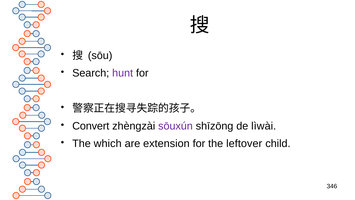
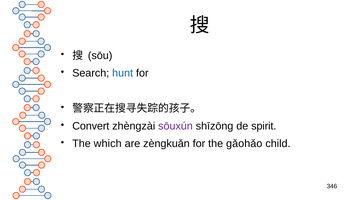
hunt colour: purple -> blue
lìwài: lìwài -> spirit
extension: extension -> zèngkuǎn
leftover: leftover -> gǎohǎo
